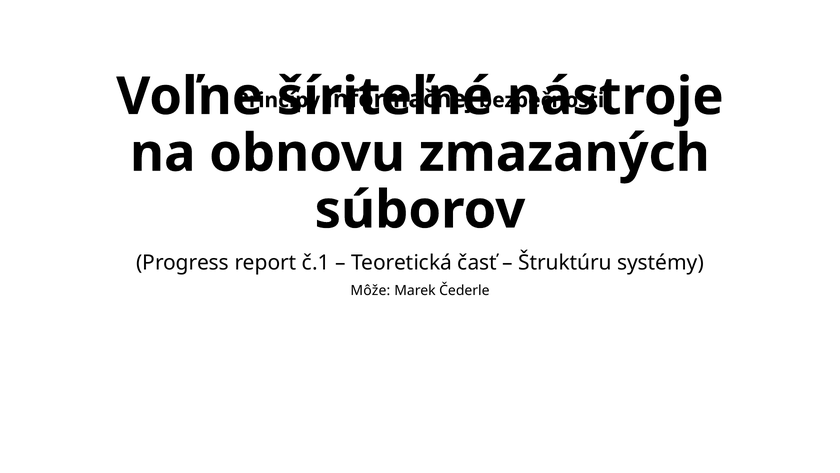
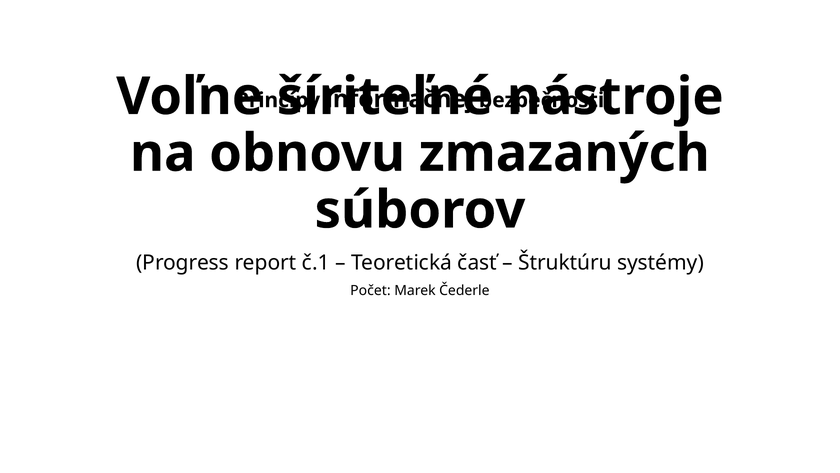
Môže: Môže -> Počet
